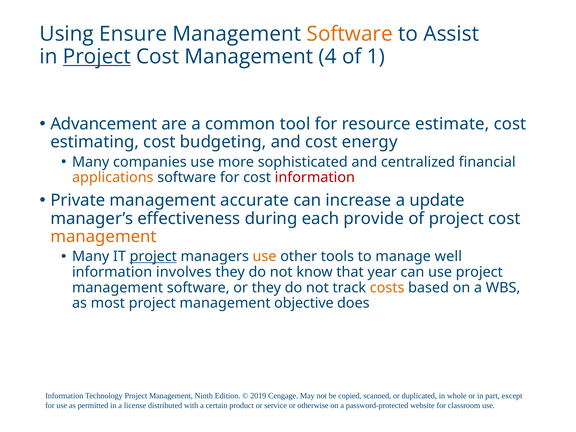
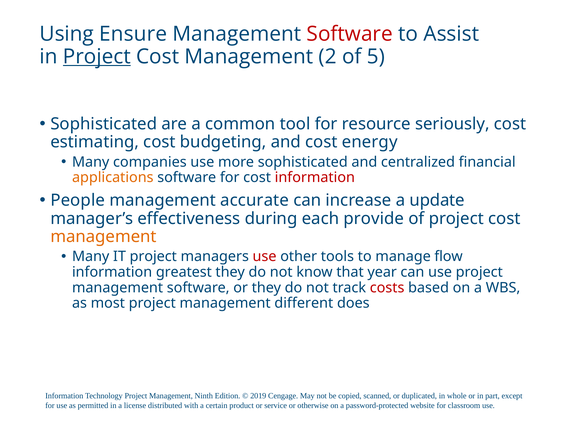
Software at (350, 34) colour: orange -> red
4: 4 -> 2
1: 1 -> 5
Advancement at (104, 124): Advancement -> Sophisticated
estimate: estimate -> seriously
Private: Private -> People
project at (153, 257) underline: present -> none
use at (265, 257) colour: orange -> red
well: well -> flow
involves: involves -> greatest
costs colour: orange -> red
objective: objective -> different
